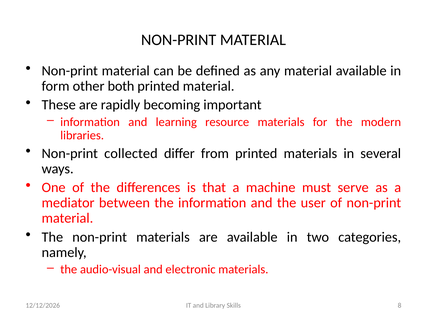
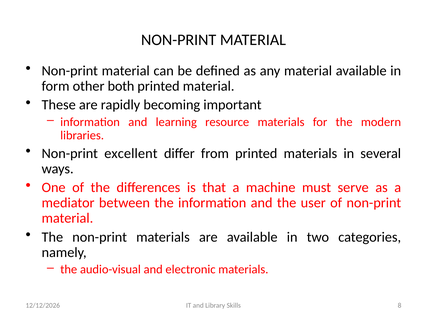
collected: collected -> excellent
